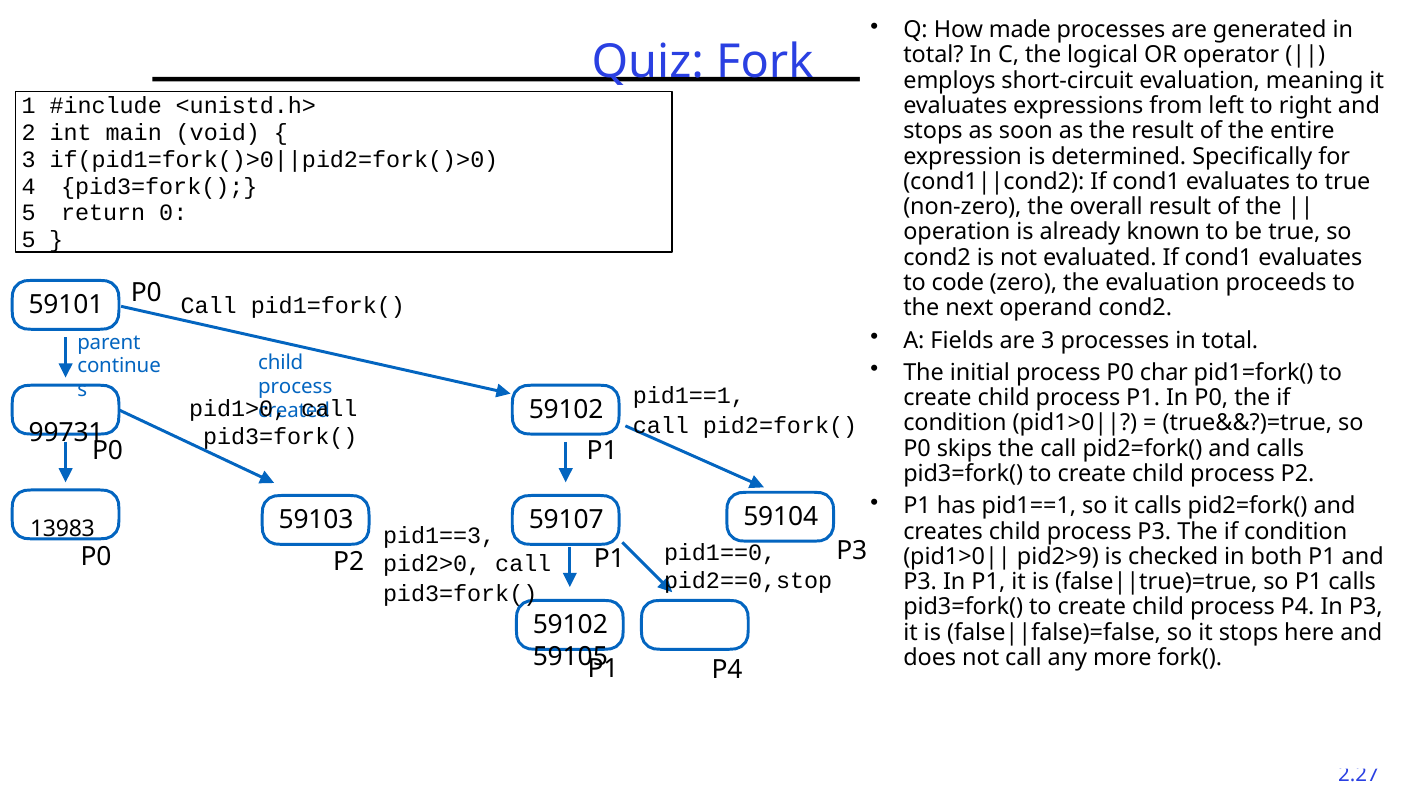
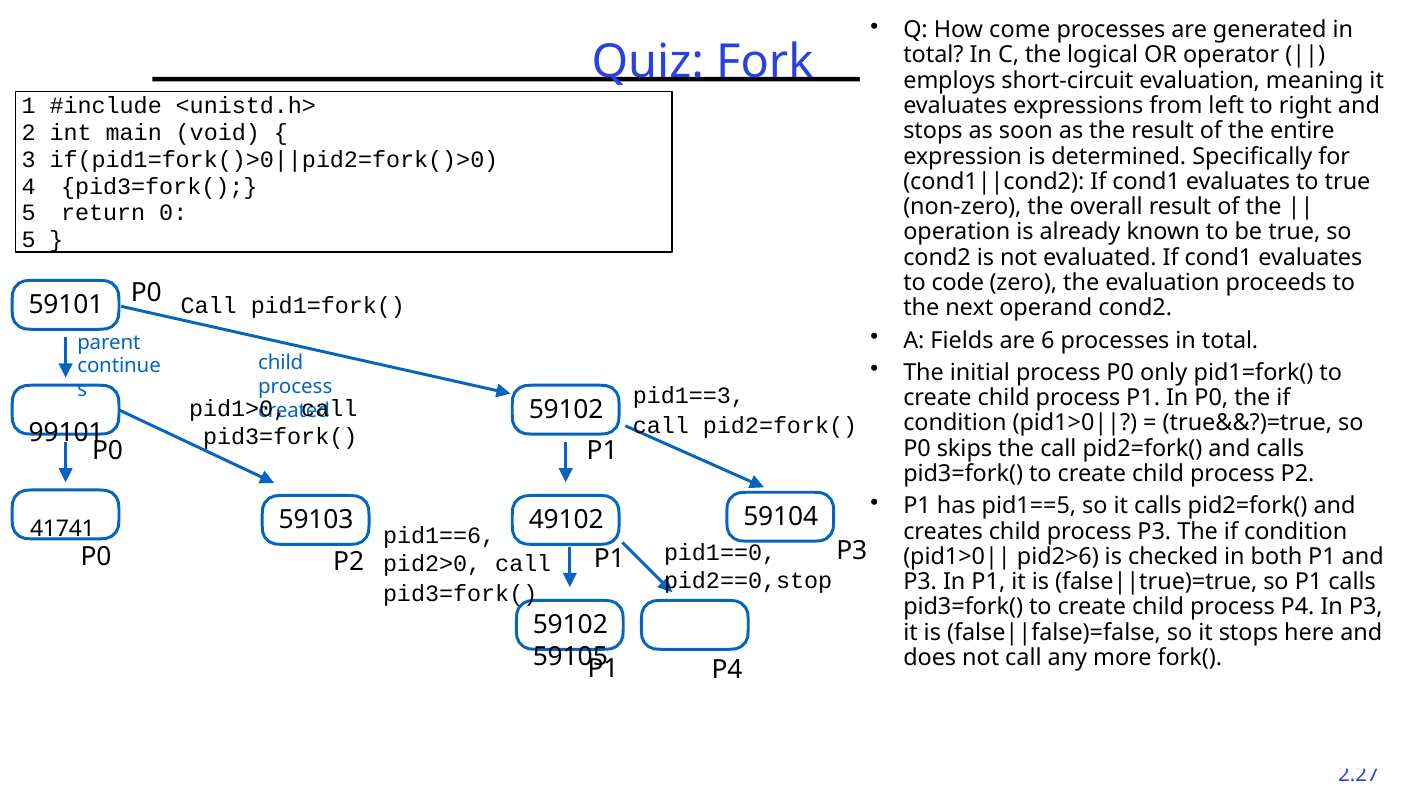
made: made -> come
are 3: 3 -> 6
char: char -> only
pid1==1 at (689, 396): pid1==1 -> pid1==3
99731: 99731 -> 99101
has pid1==1: pid1==1 -> pid1==5
59107: 59107 -> 49102
13983: 13983 -> 41741
pid1==3: pid1==3 -> pid1==6
pid2>9: pid2>9 -> pid2>6
